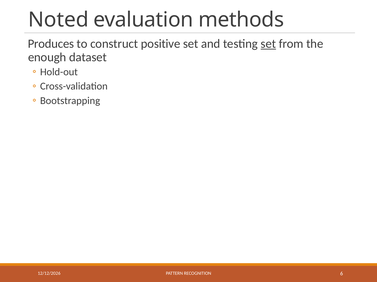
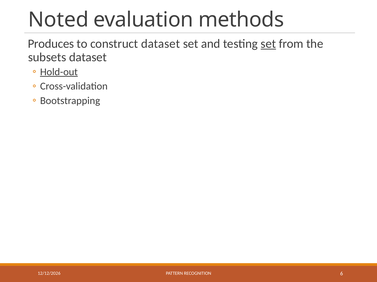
construct positive: positive -> dataset
enough: enough -> subsets
Hold-out underline: none -> present
